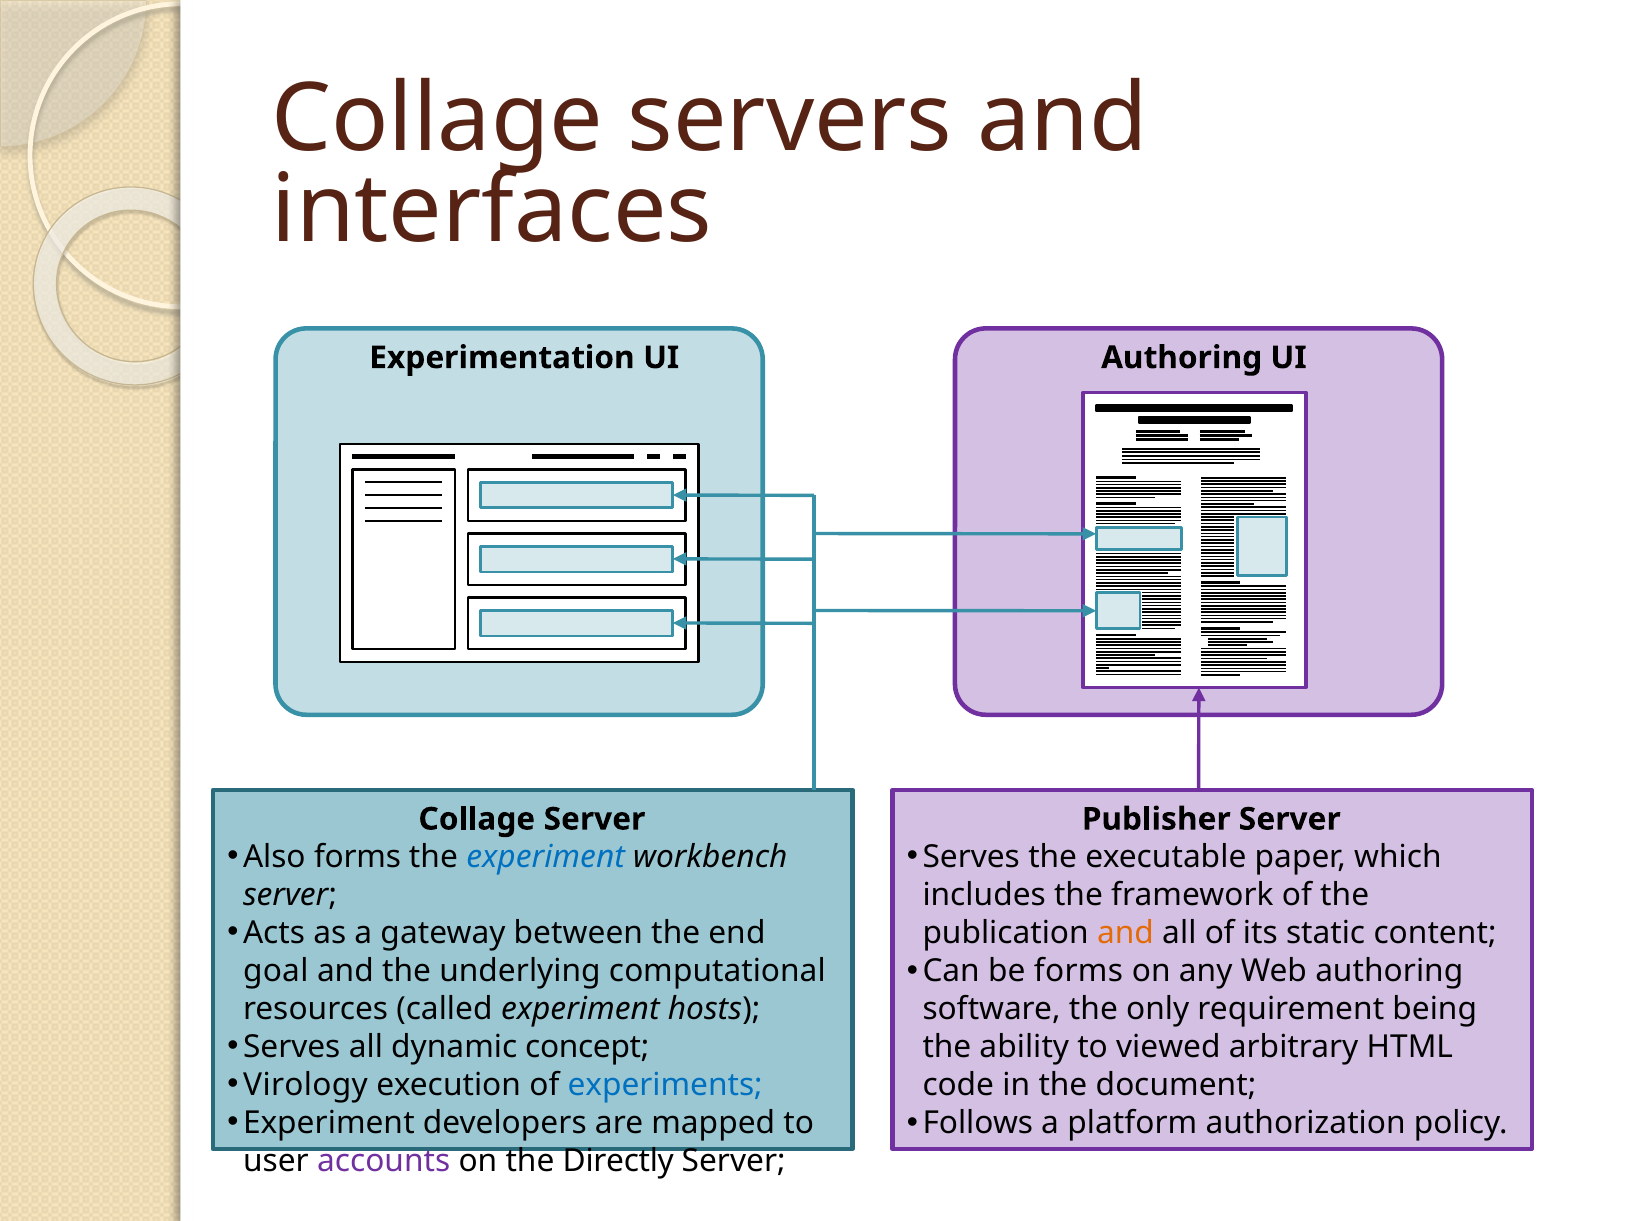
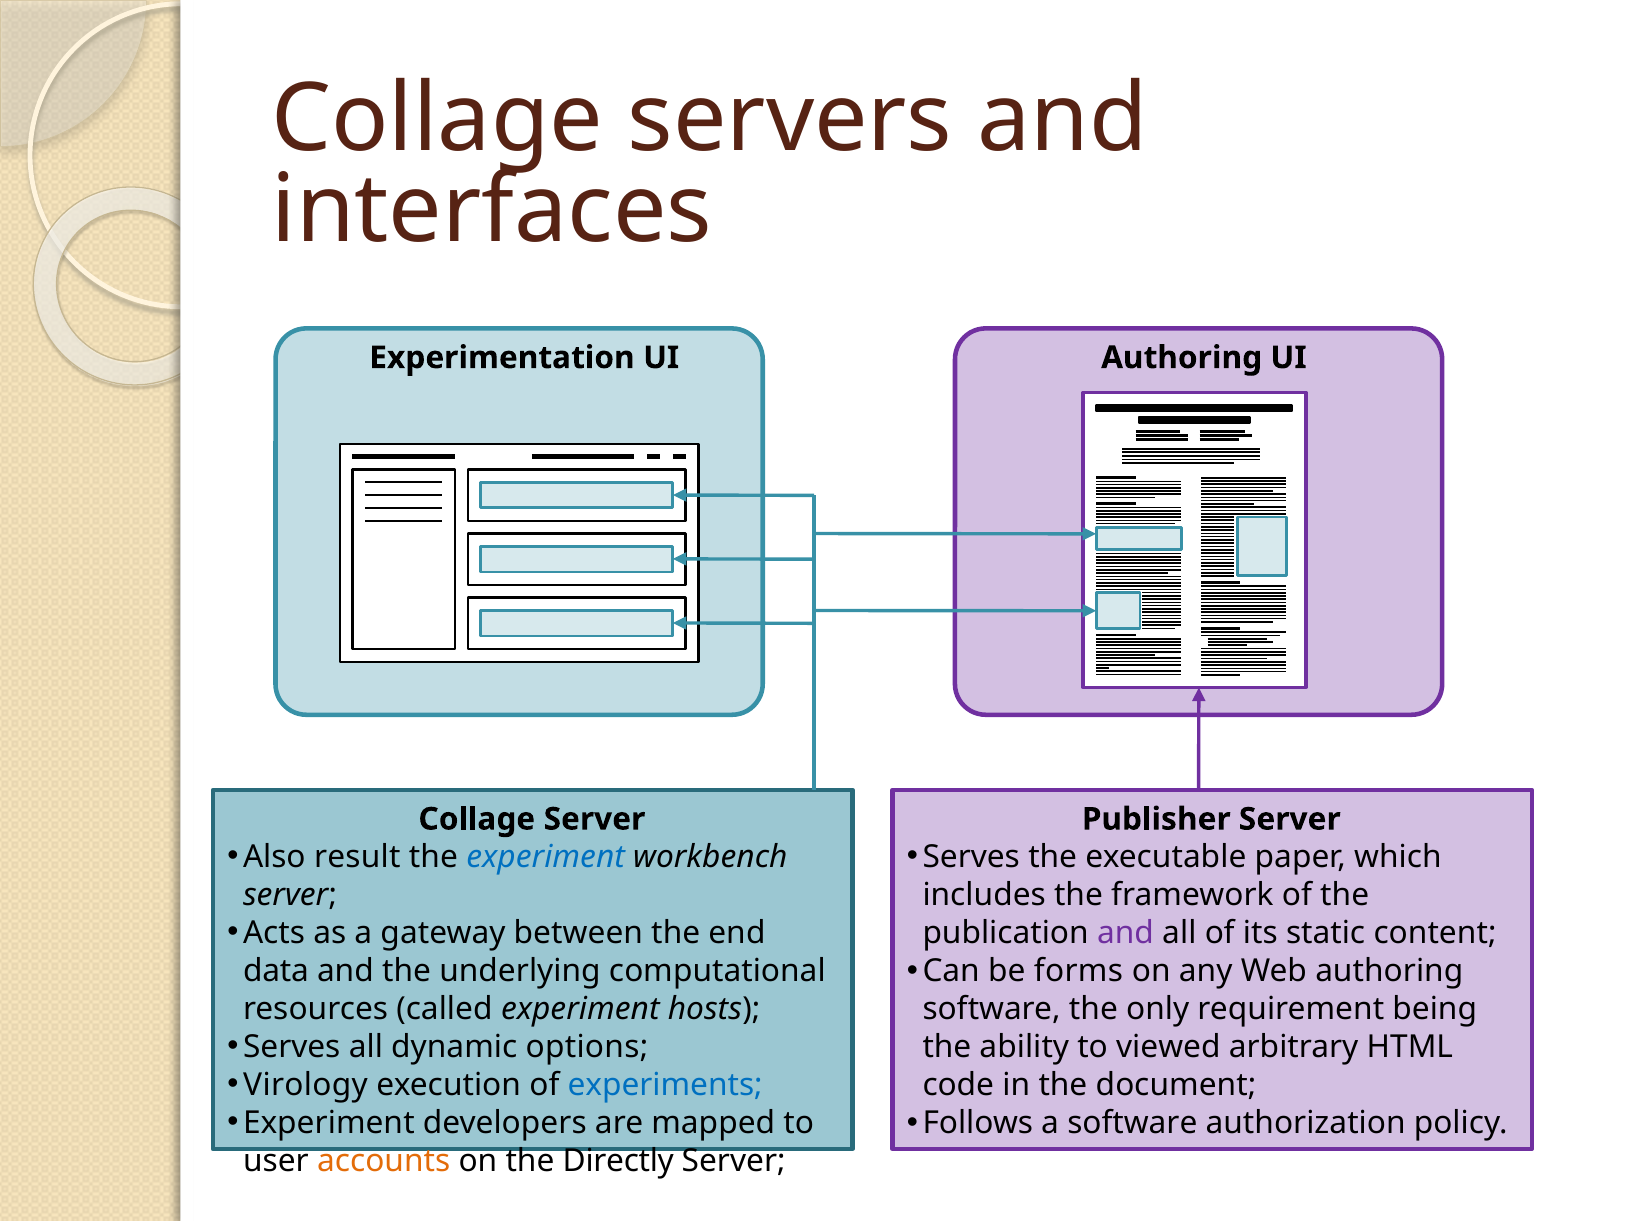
Also forms: forms -> result
and at (1126, 933) colour: orange -> purple
goal: goal -> data
concept: concept -> options
a platform: platform -> software
accounts colour: purple -> orange
